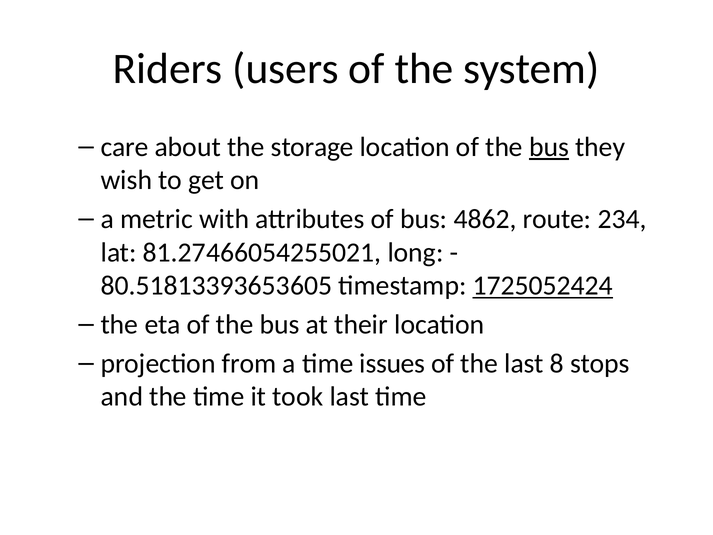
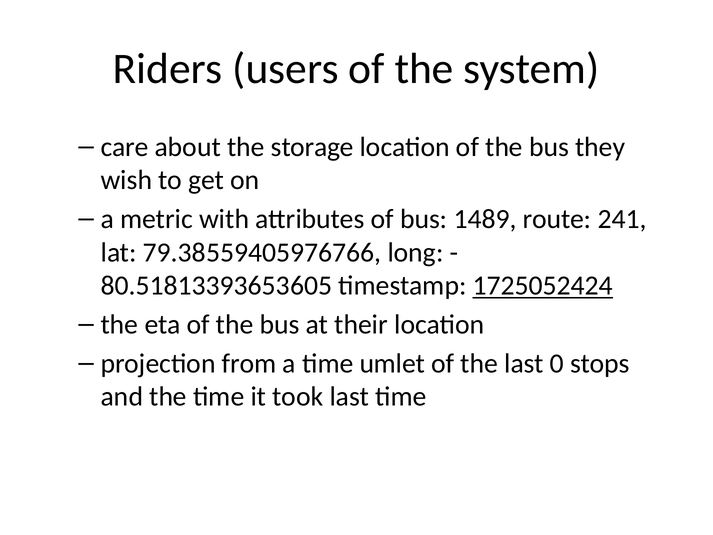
bus at (549, 147) underline: present -> none
4862: 4862 -> 1489
234: 234 -> 241
81.27466054255021: 81.27466054255021 -> 79.38559405976766
issues: issues -> umlet
8: 8 -> 0
